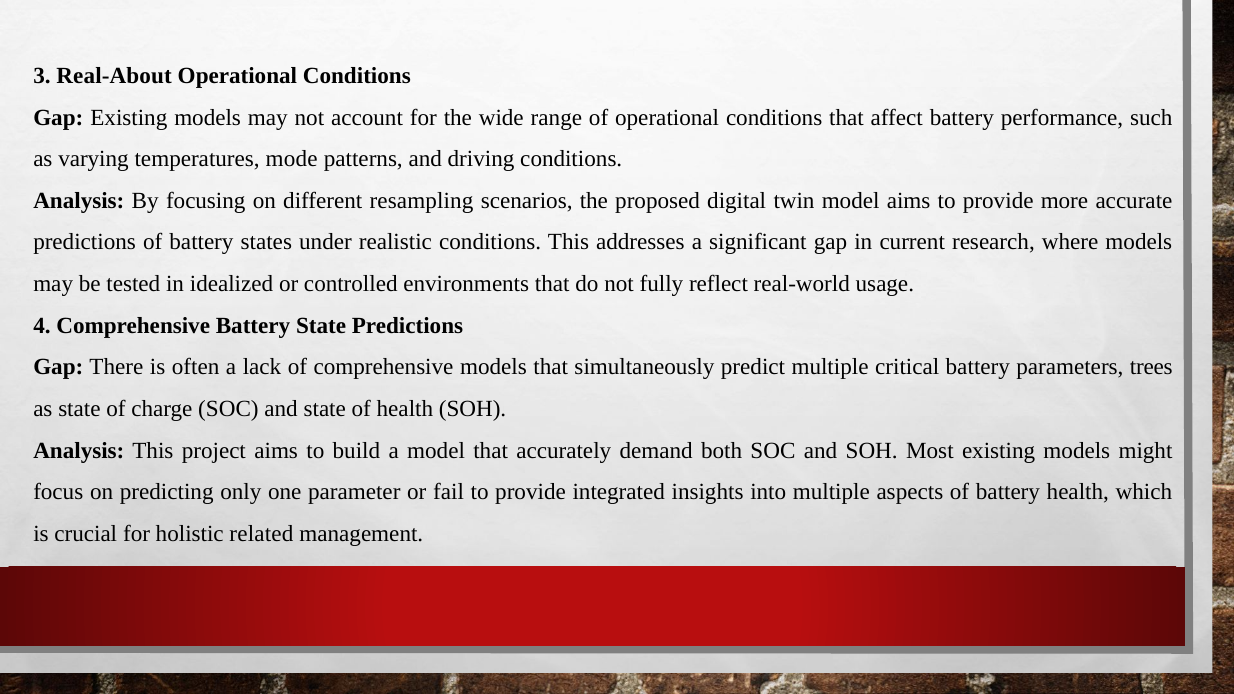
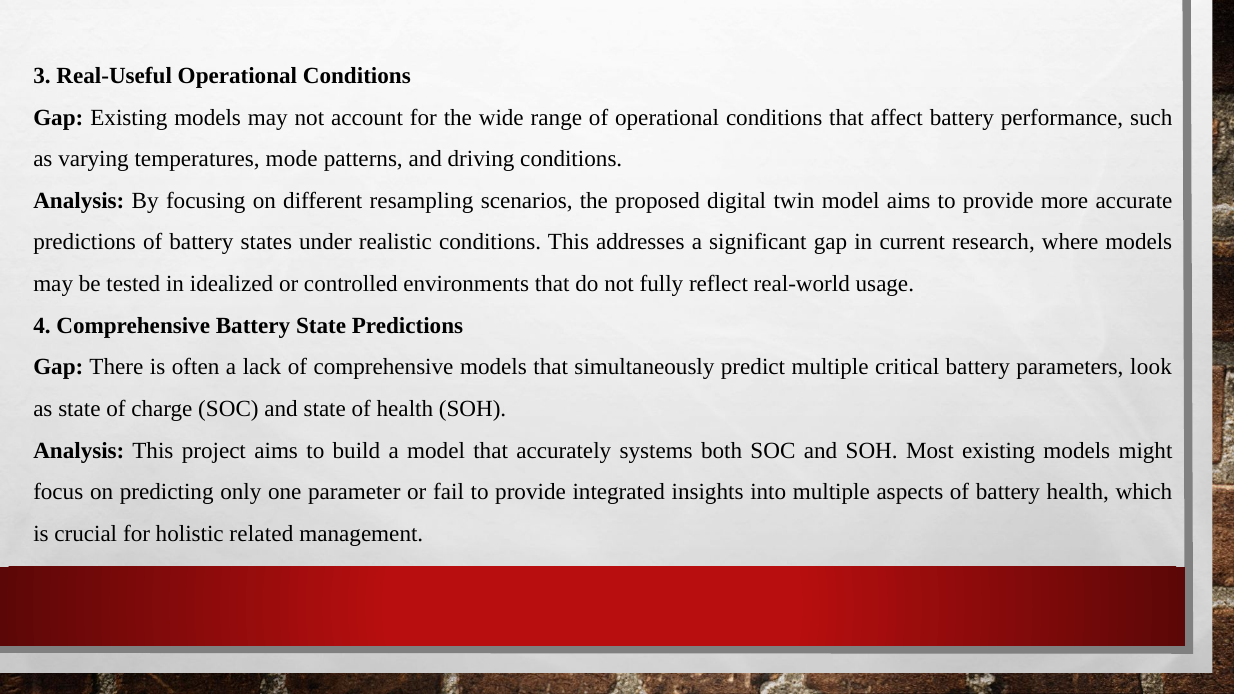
Real-About: Real-About -> Real-Useful
trees: trees -> look
demand: demand -> systems
